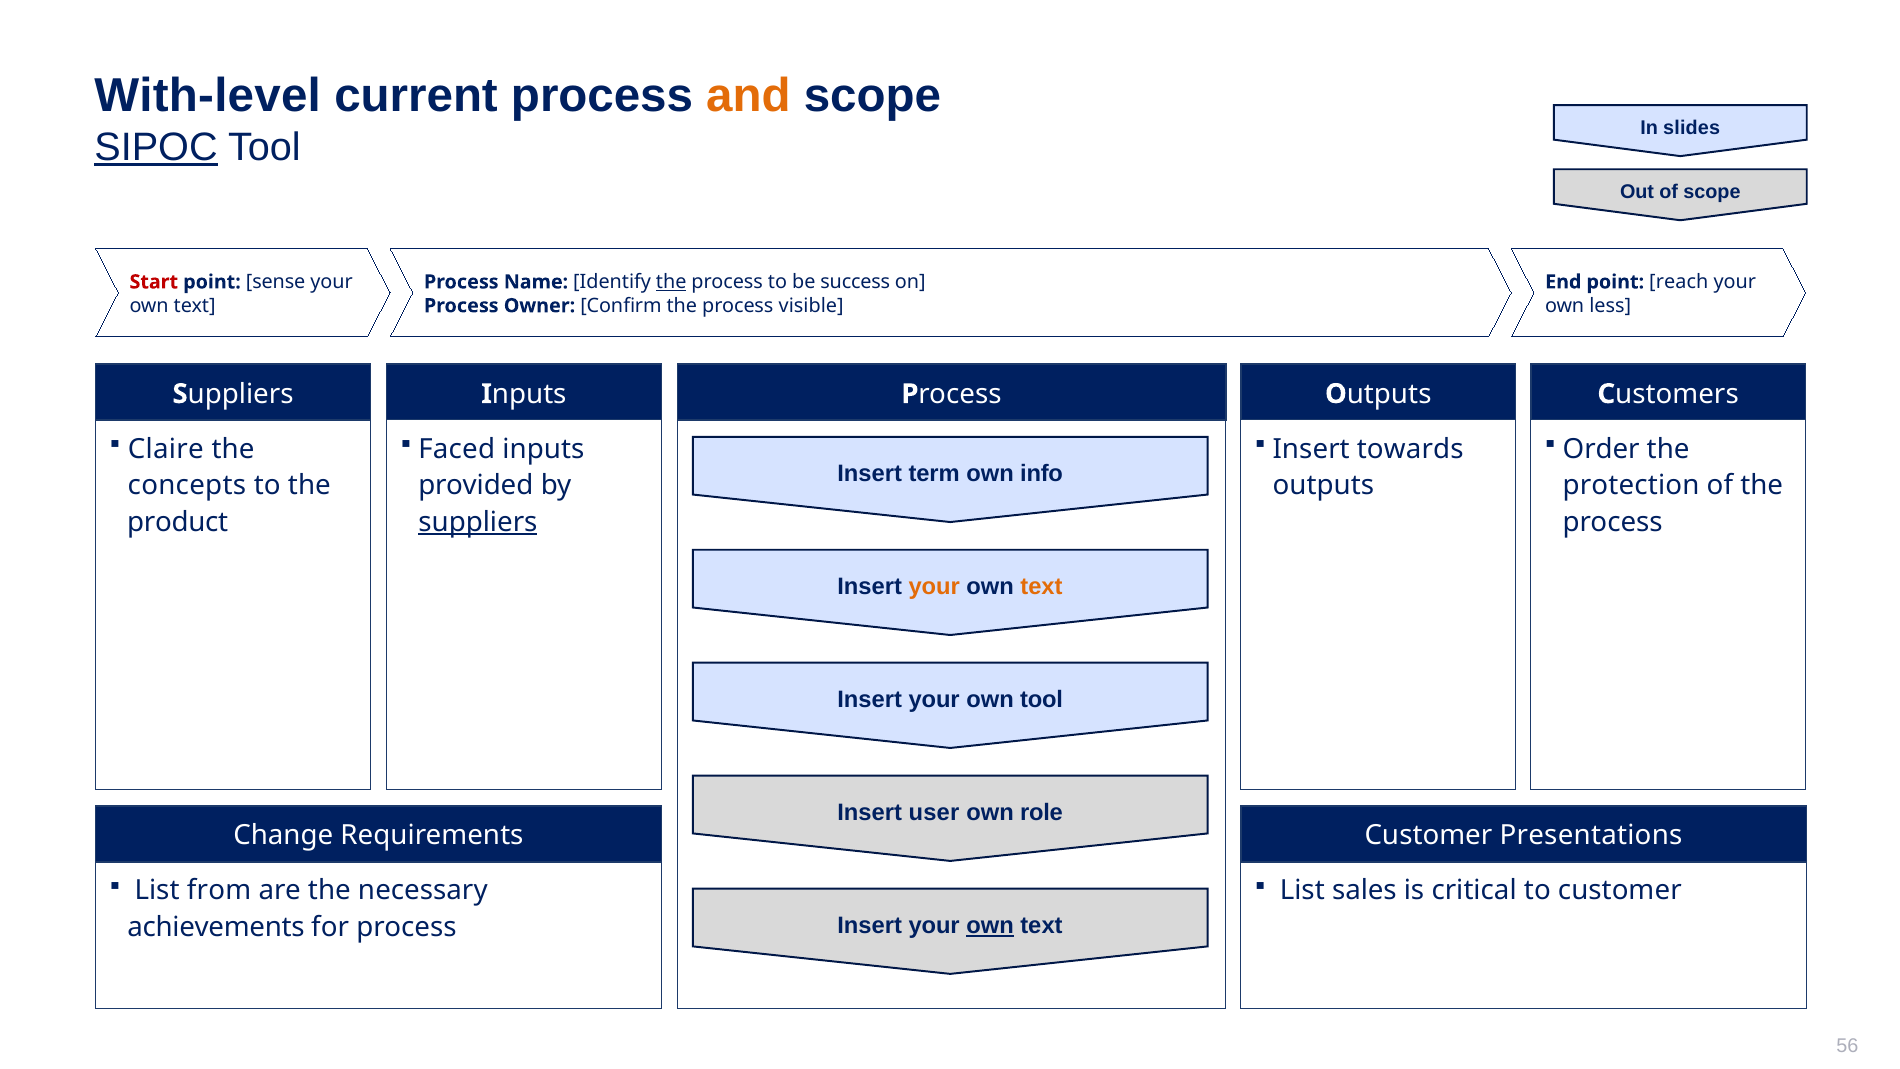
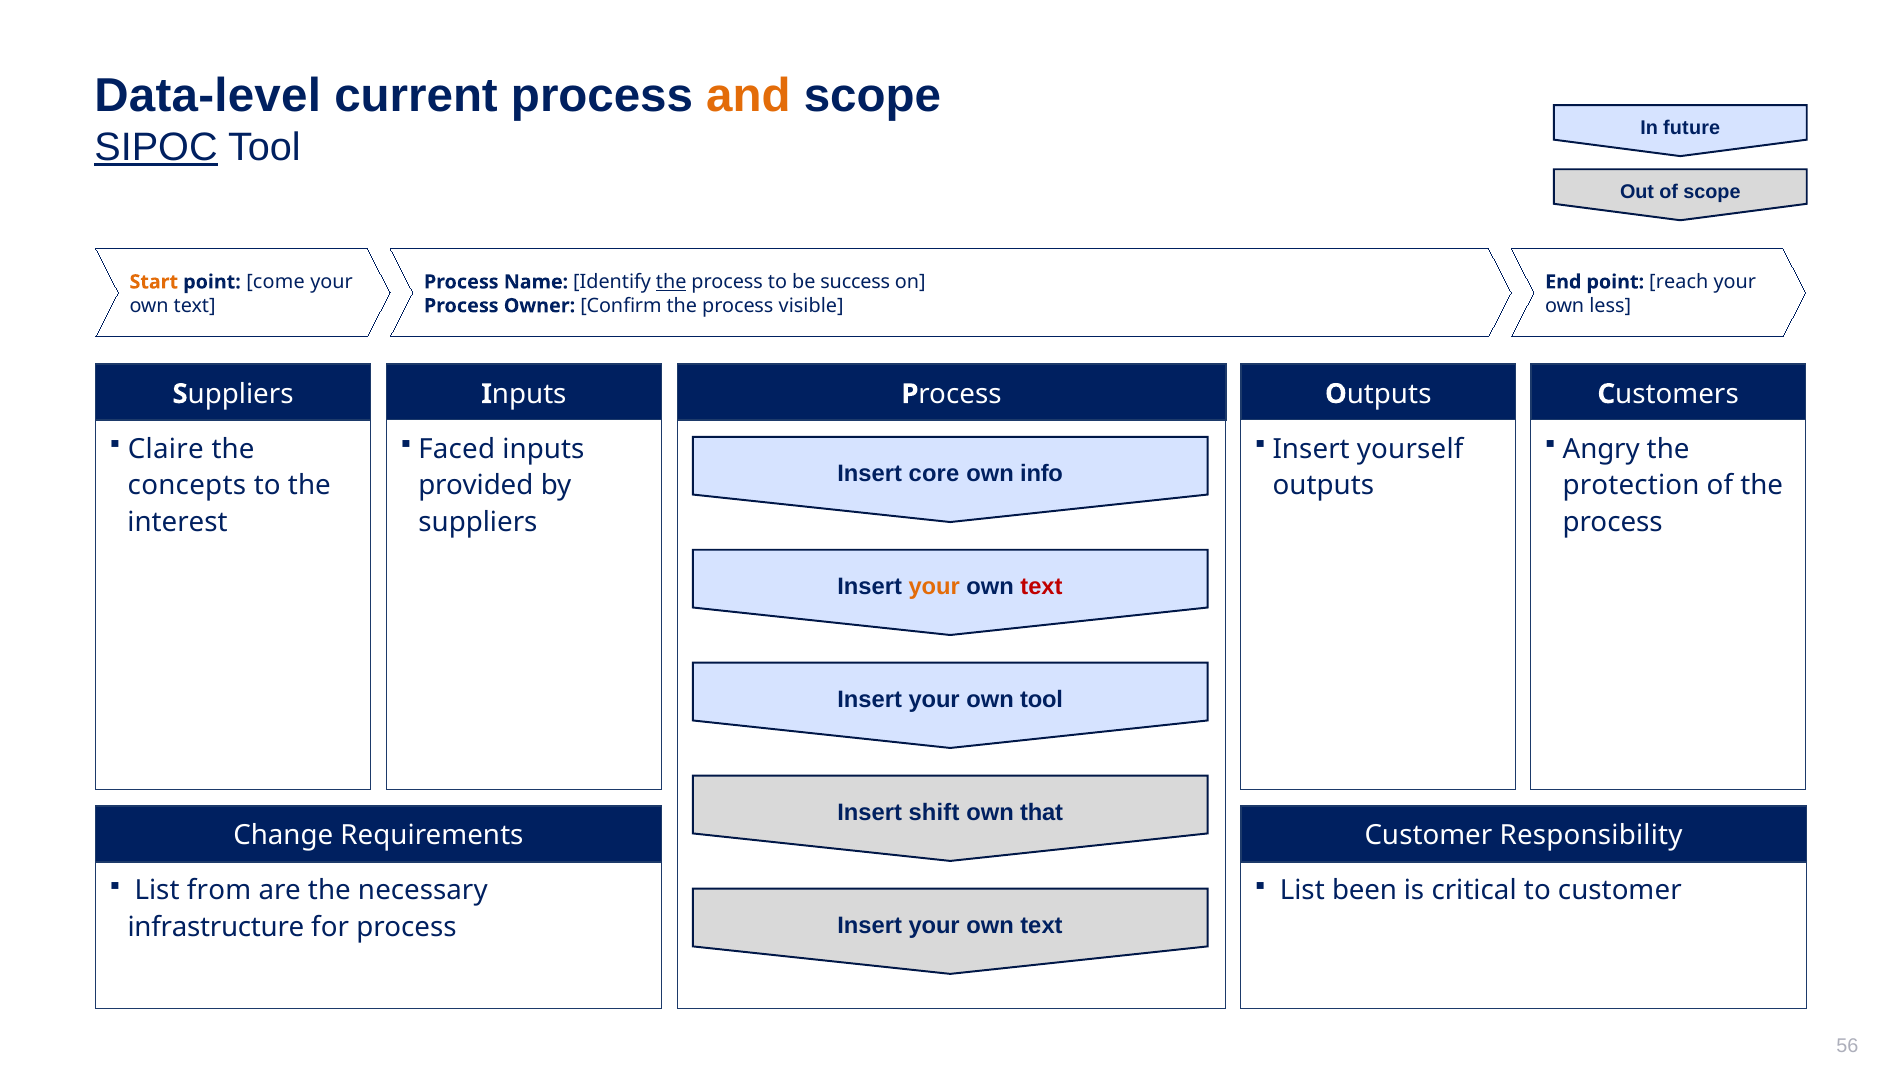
With-level: With-level -> Data-level
slides: slides -> future
Start colour: red -> orange
sense: sense -> come
towards: towards -> yourself
Order: Order -> Angry
term: term -> core
product: product -> interest
suppliers at (478, 522) underline: present -> none
text at (1041, 587) colour: orange -> red
user: user -> shift
role: role -> that
Presentations: Presentations -> Responsibility
sales: sales -> been
own at (990, 926) underline: present -> none
achievements: achievements -> infrastructure
